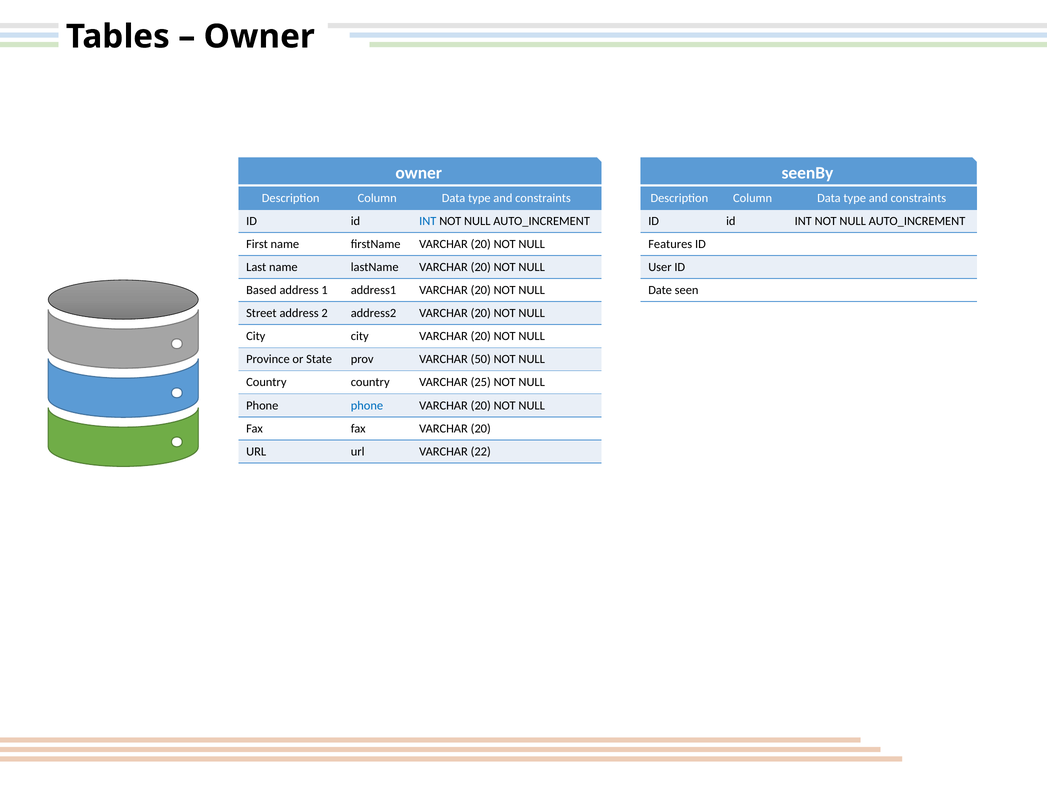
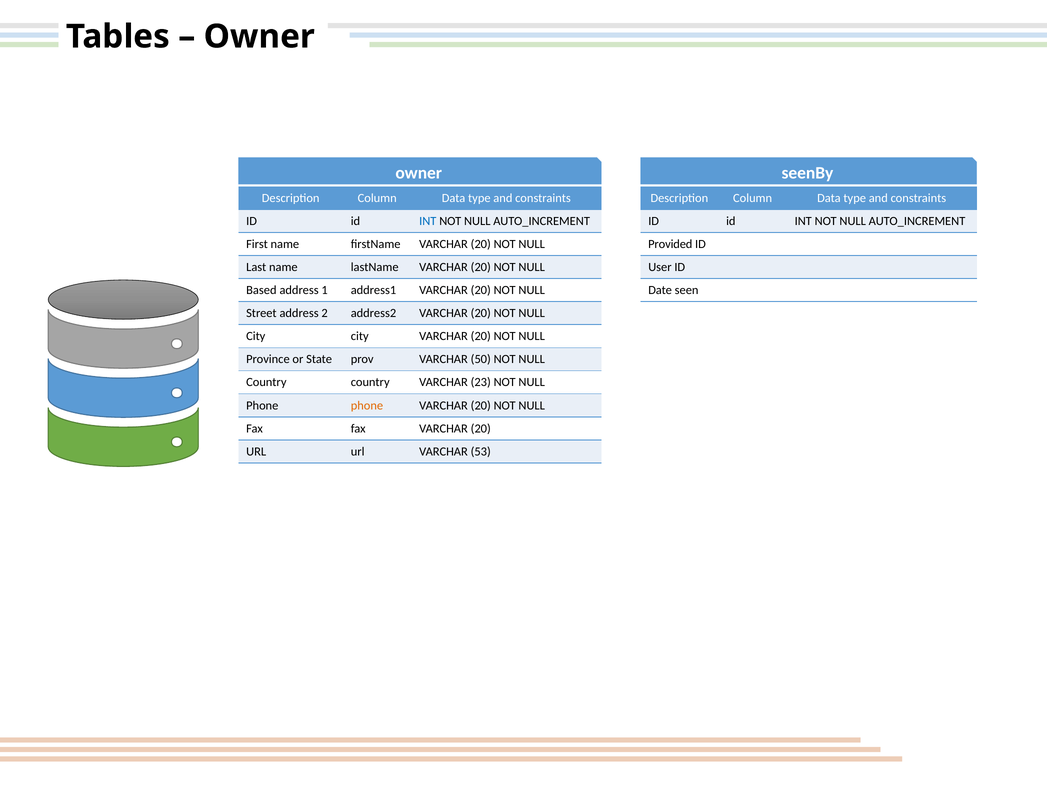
Features: Features -> Provided
25: 25 -> 23
phone at (367, 406) colour: blue -> orange
22: 22 -> 53
